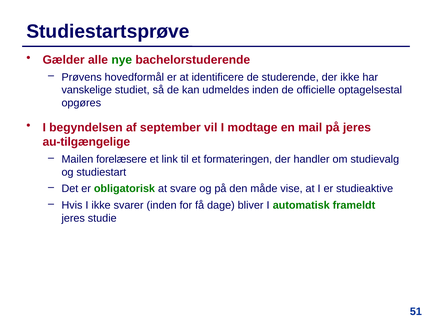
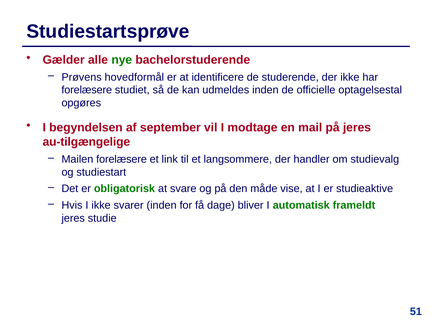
vanskelige at (87, 90): vanskelige -> forelæsere
formateringen: formateringen -> langsommere
